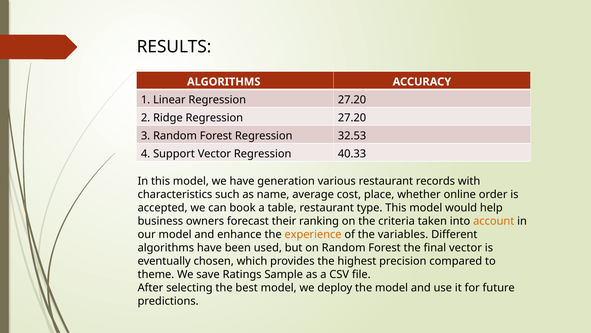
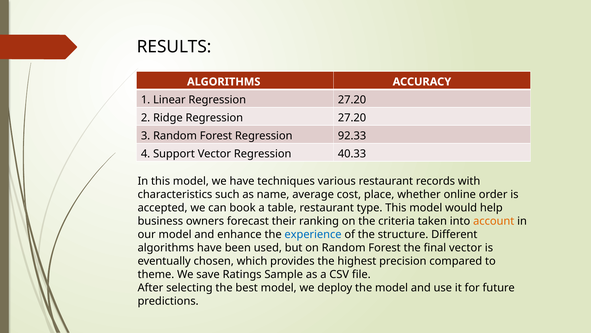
32.53: 32.53 -> 92.33
generation: generation -> techniques
experience colour: orange -> blue
variables: variables -> structure
